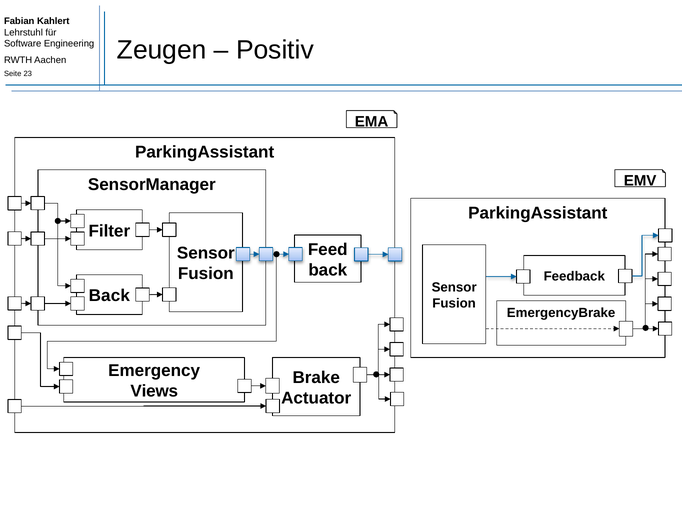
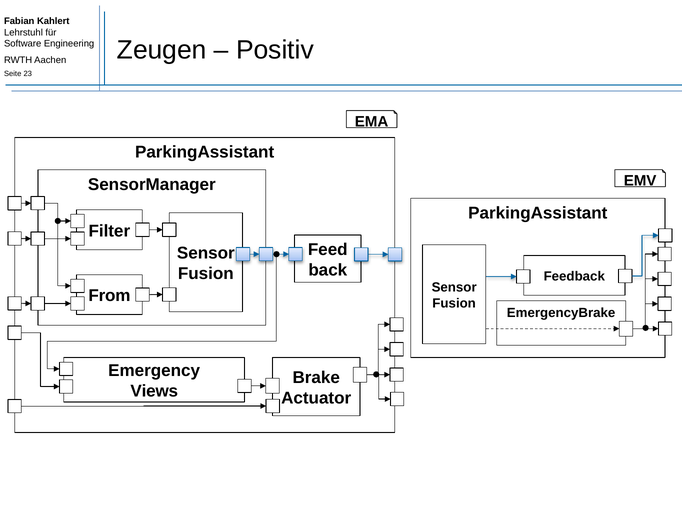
Back at (109, 296): Back -> From
